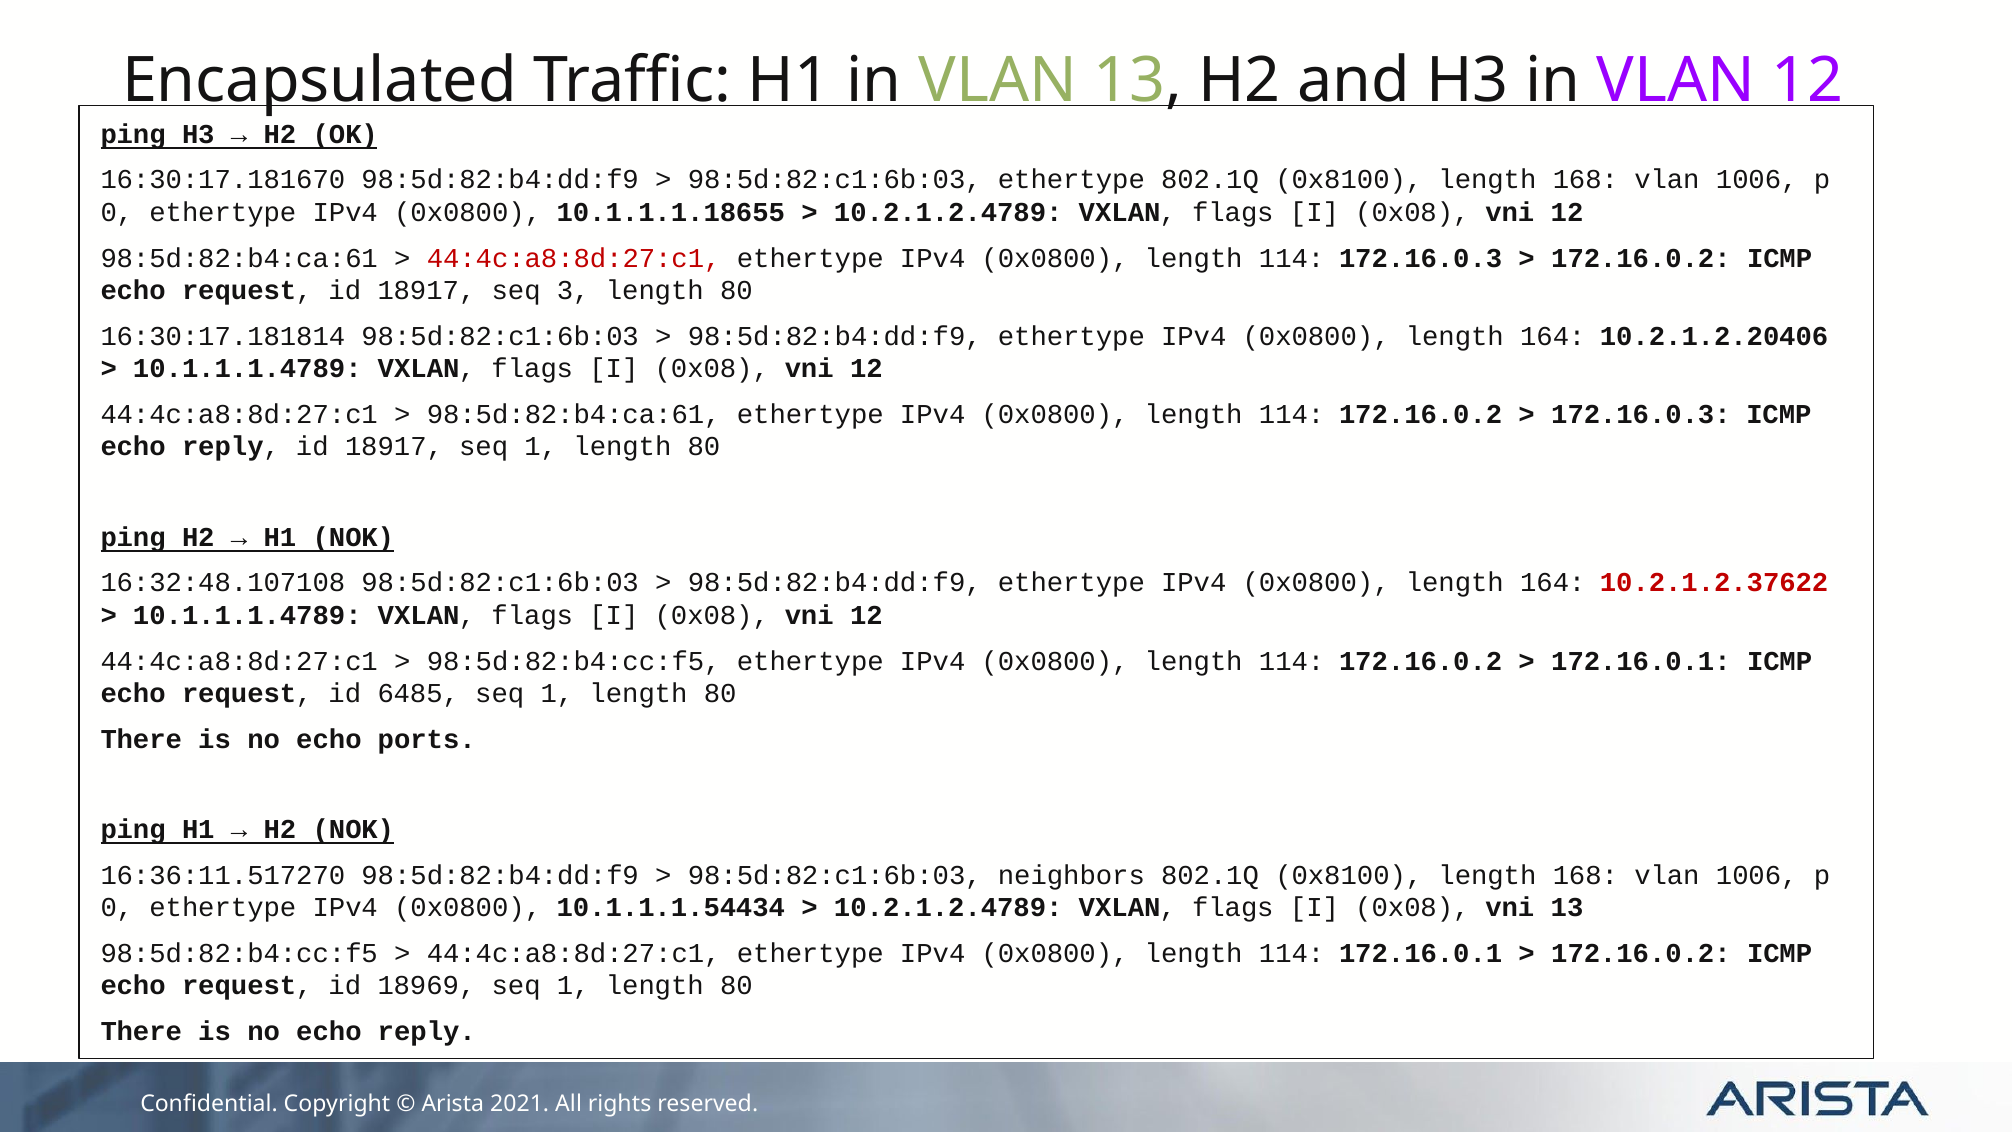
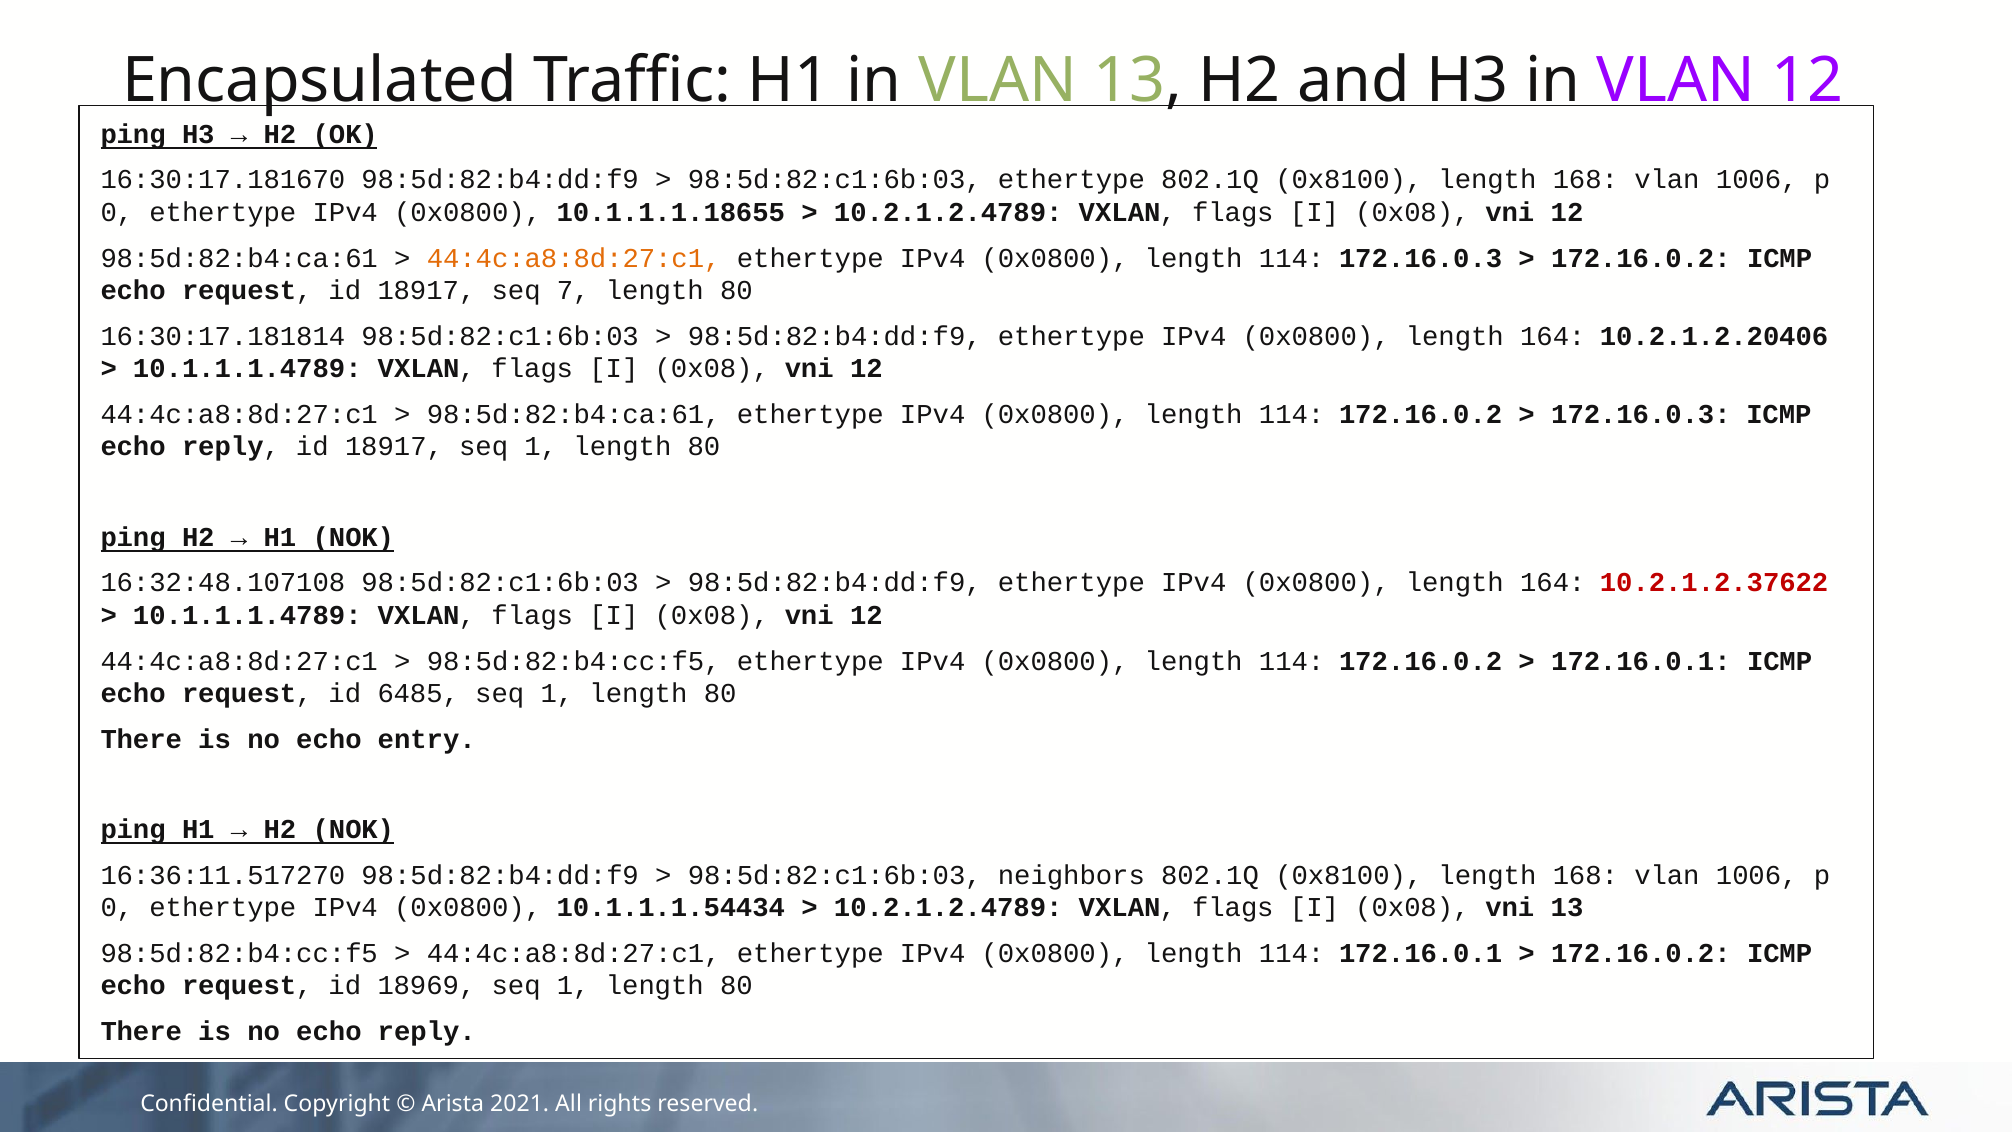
44:4c:a8:8d:27:c1 at (574, 258) colour: red -> orange
3: 3 -> 7
ports: ports -> entry
